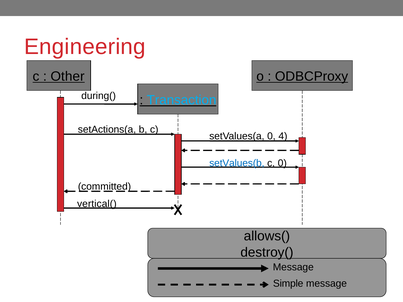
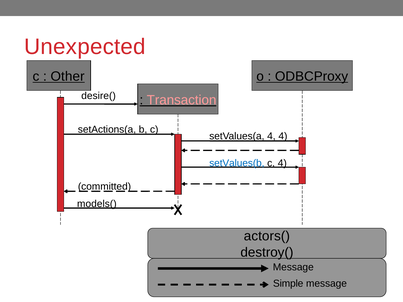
Engineering: Engineering -> Unexpected
during(: during( -> desire(
Transaction colour: light blue -> pink
setValues(a 0: 0 -> 4
c 0: 0 -> 4
vertical(: vertical( -> models(
allows(: allows( -> actors(
